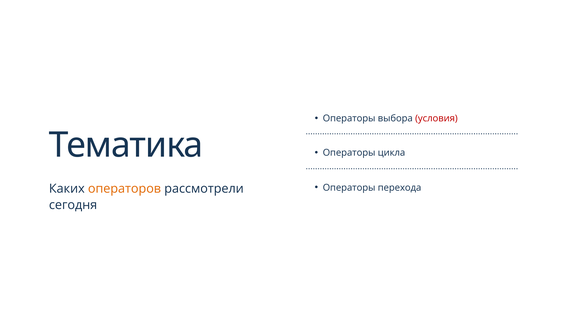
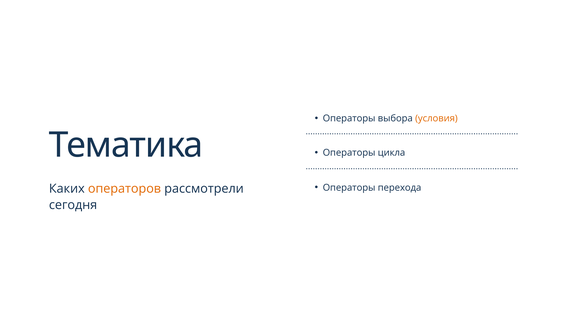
условия colour: red -> orange
